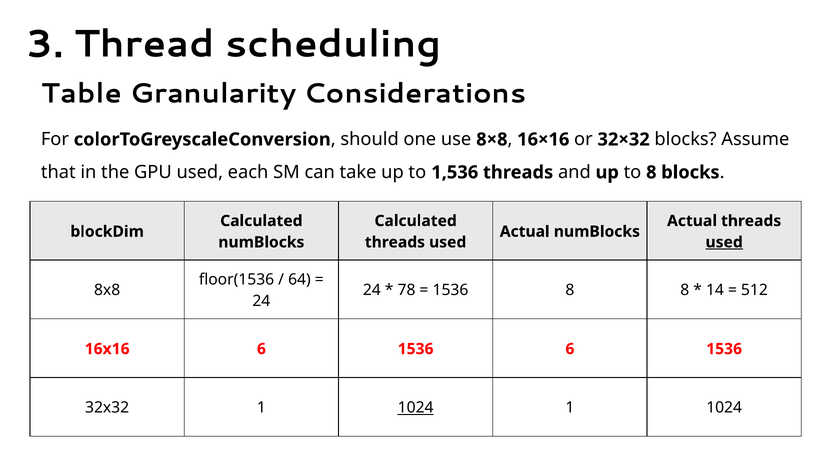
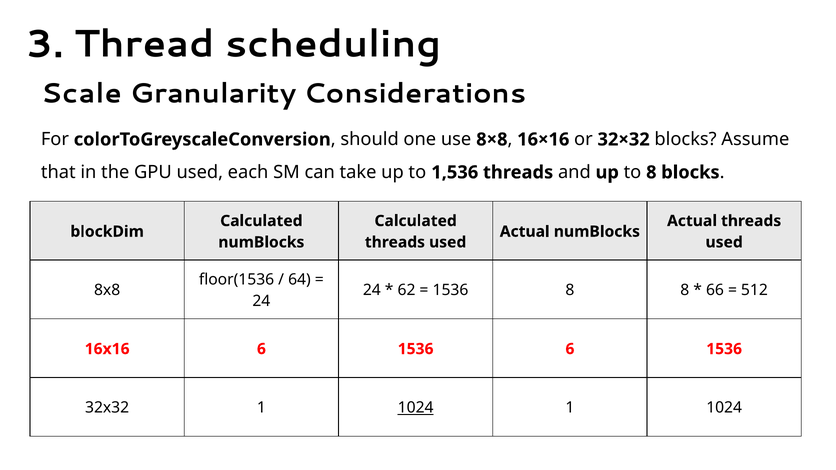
Table: Table -> Scale
used at (724, 242) underline: present -> none
78: 78 -> 62
14: 14 -> 66
